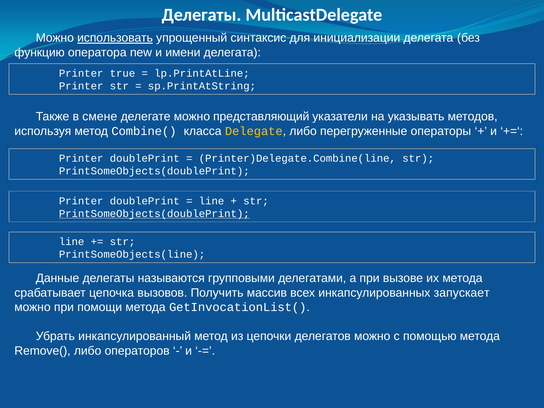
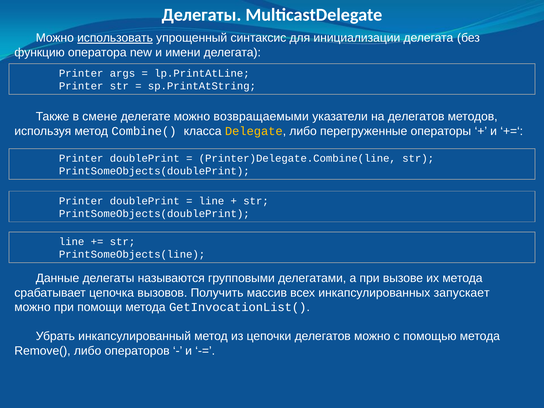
true: true -> args
представляющий: представляющий -> возвращаемыми
на указывать: указывать -> делегатов
PrintSomeObjects(doublePrint at (154, 214) underline: present -> none
